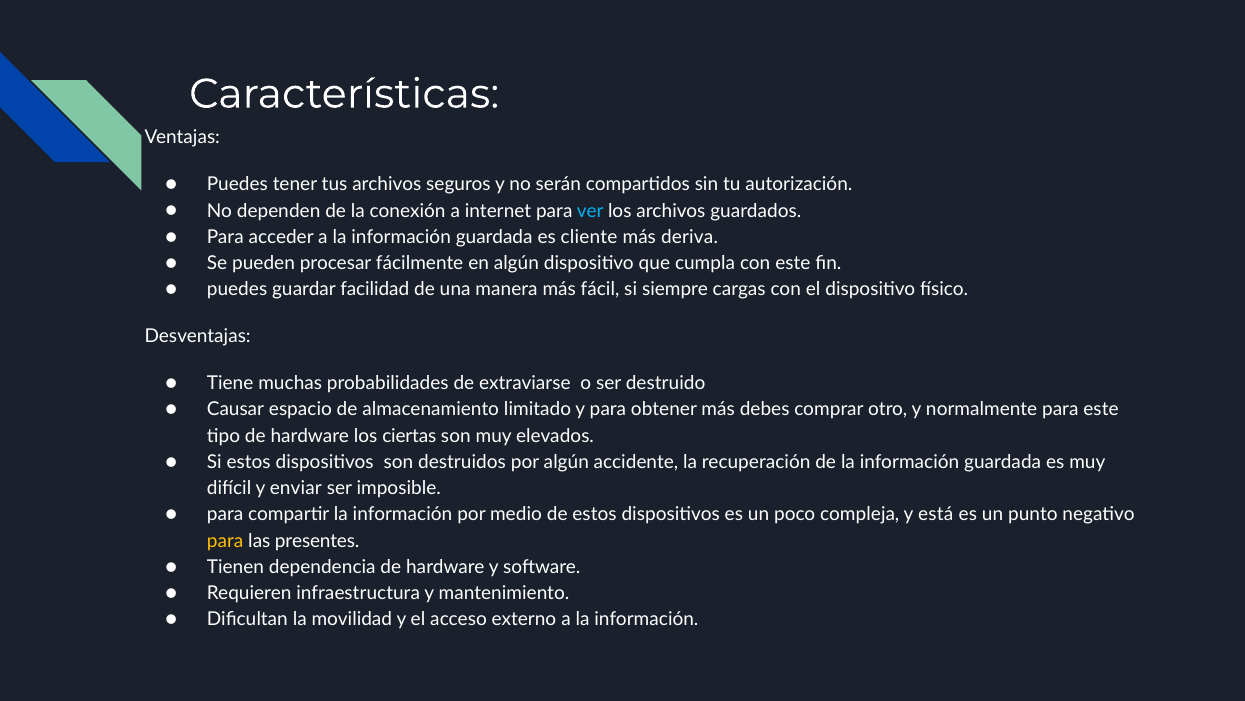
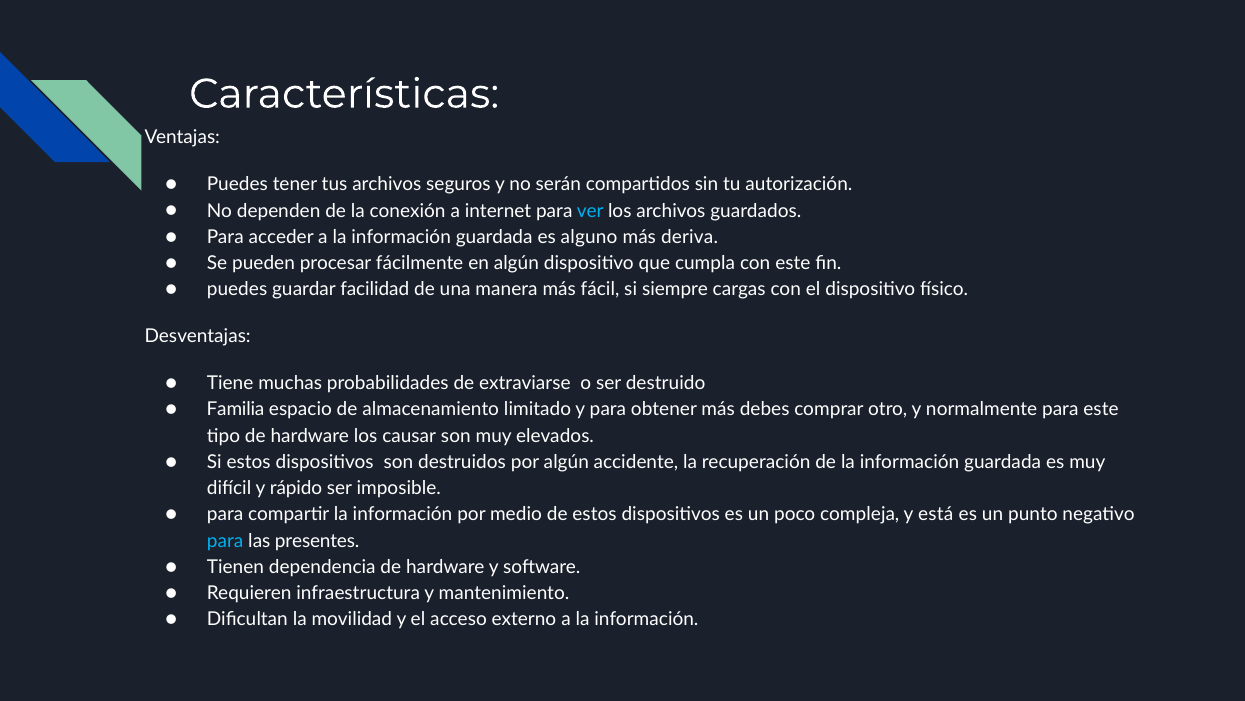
cliente: cliente -> alguno
Causar: Causar -> Familia
ciertas: ciertas -> causar
enviar: enviar -> rápido
para at (225, 540) colour: yellow -> light blue
